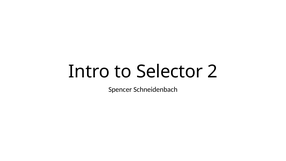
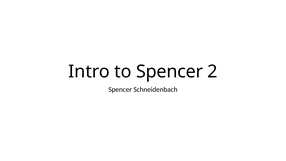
to Selector: Selector -> Spencer
